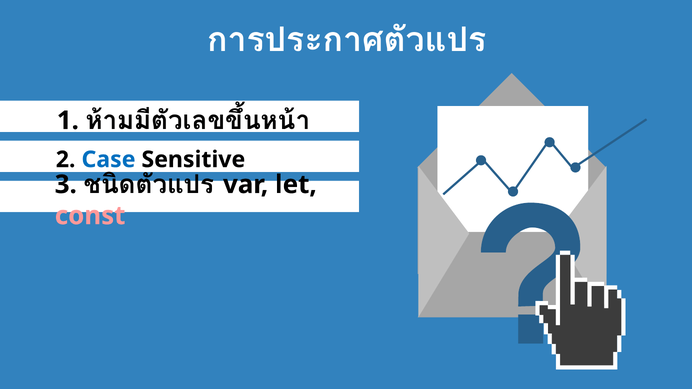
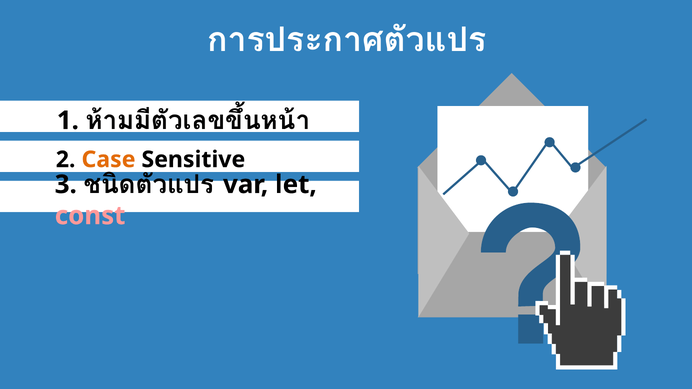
Case colour: blue -> orange
